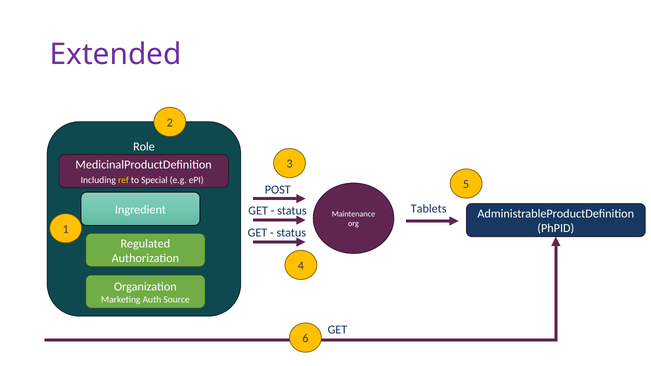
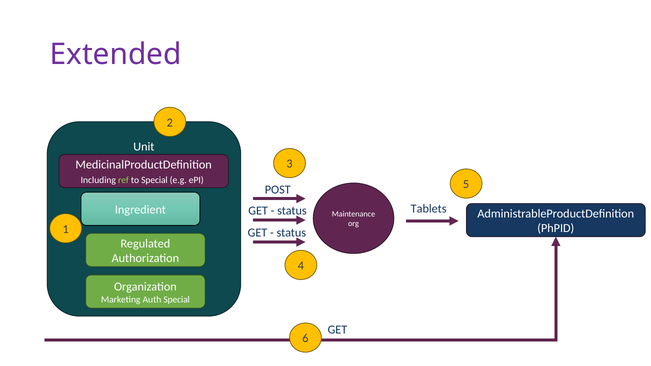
Role: Role -> Unit
ref colour: yellow -> light green
Auth Source: Source -> Special
